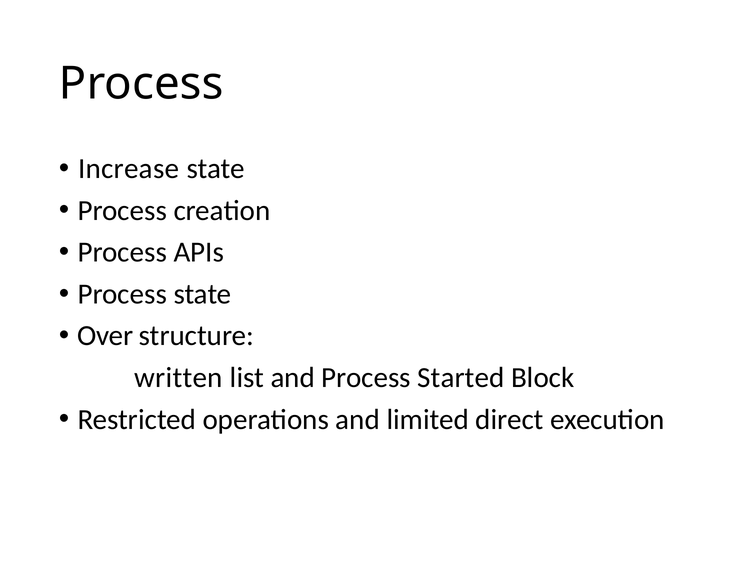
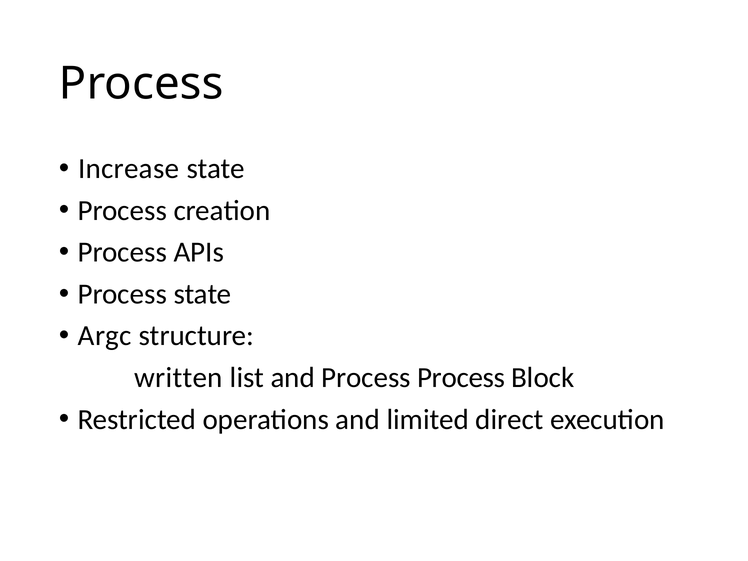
Over: Over -> Argc
Process Started: Started -> Process
